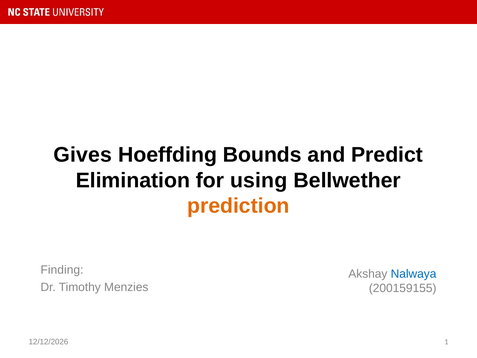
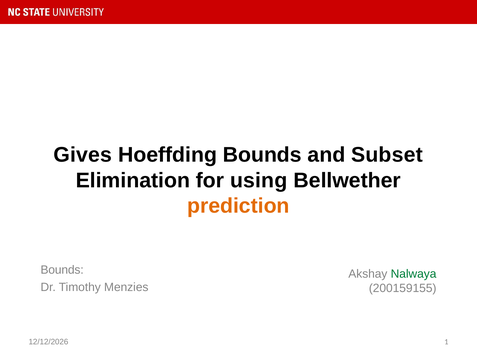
Predict: Predict -> Subset
Finding at (62, 270): Finding -> Bounds
Nalwaya colour: blue -> green
